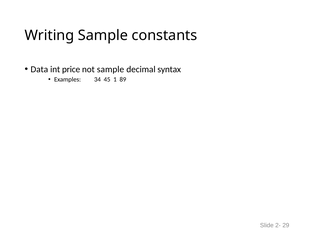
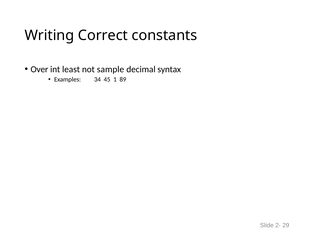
Writing Sample: Sample -> Correct
Data: Data -> Over
price: price -> least
